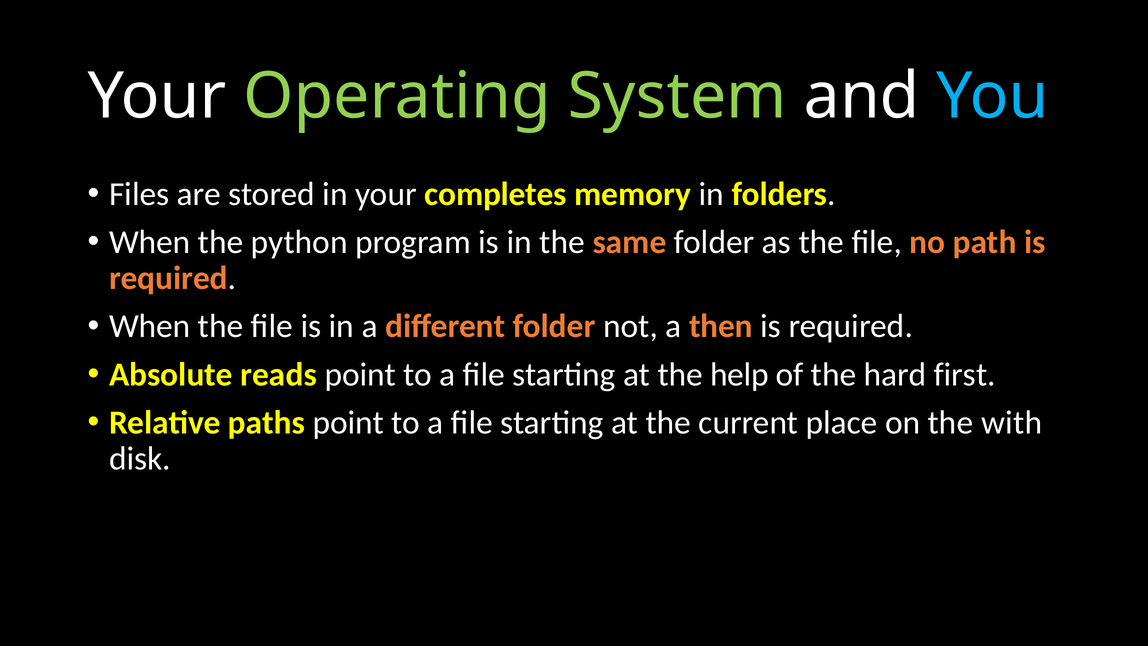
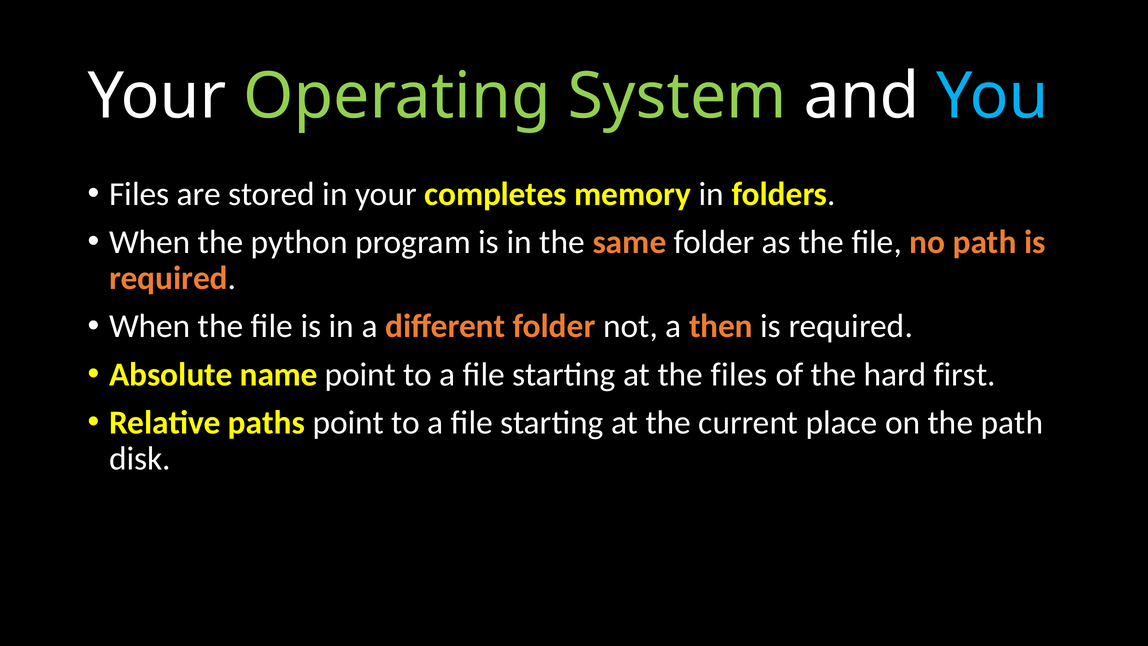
reads: reads -> name
the help: help -> files
the with: with -> path
